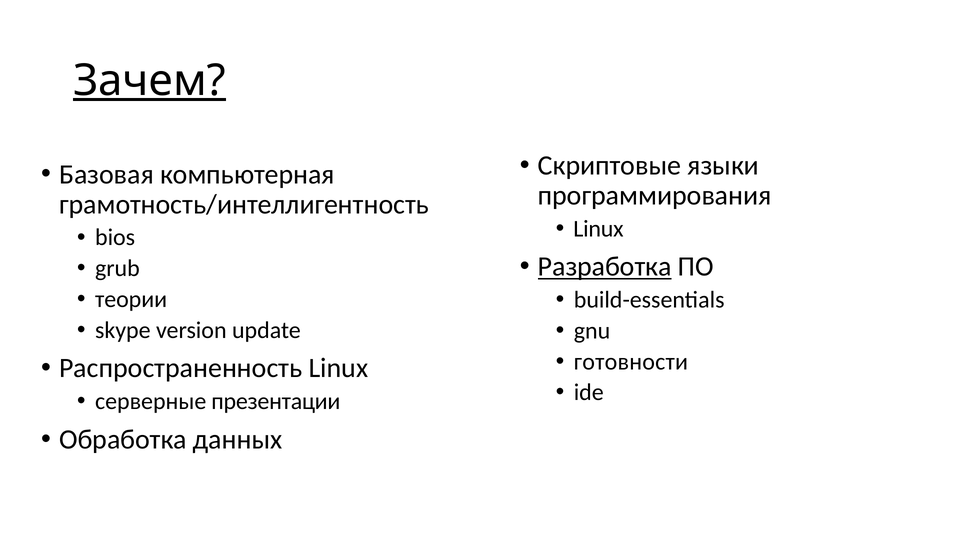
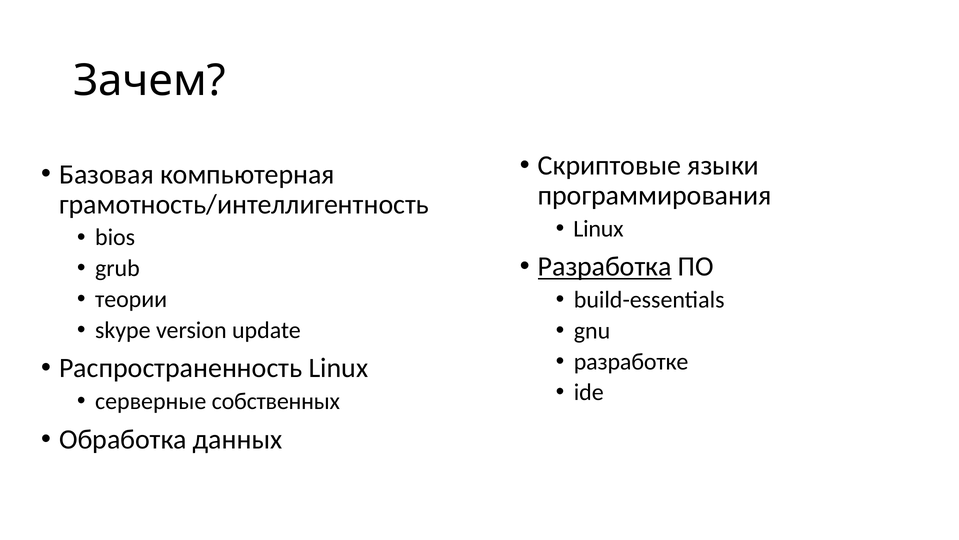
Зачем underline: present -> none
готовности: готовности -> разработке
презентации: презентации -> собственных
